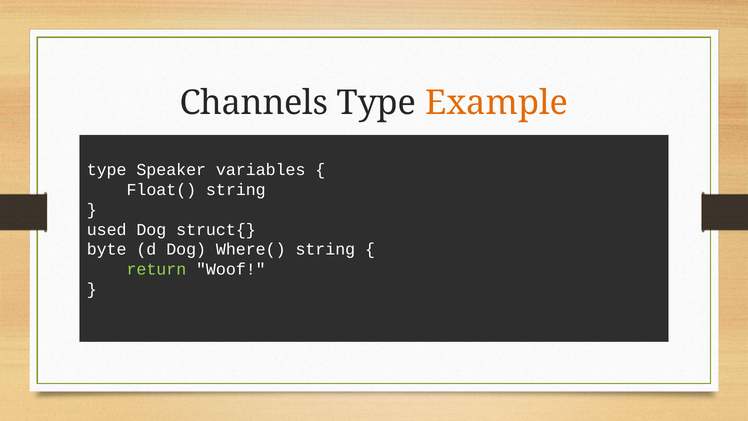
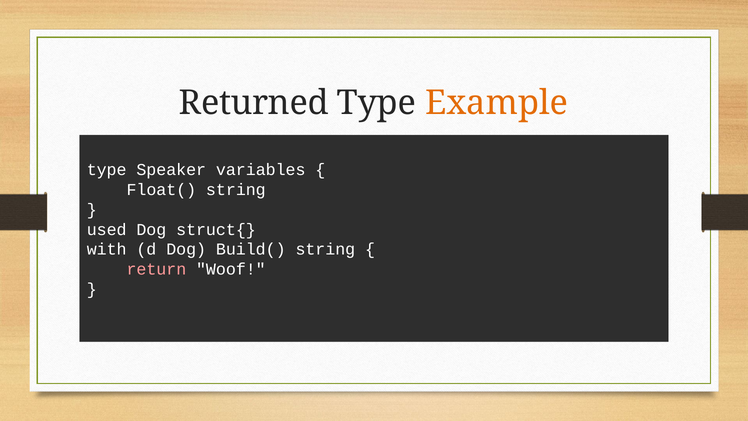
Channels: Channels -> Returned
byte: byte -> with
Where(: Where( -> Build(
return colour: light green -> pink
